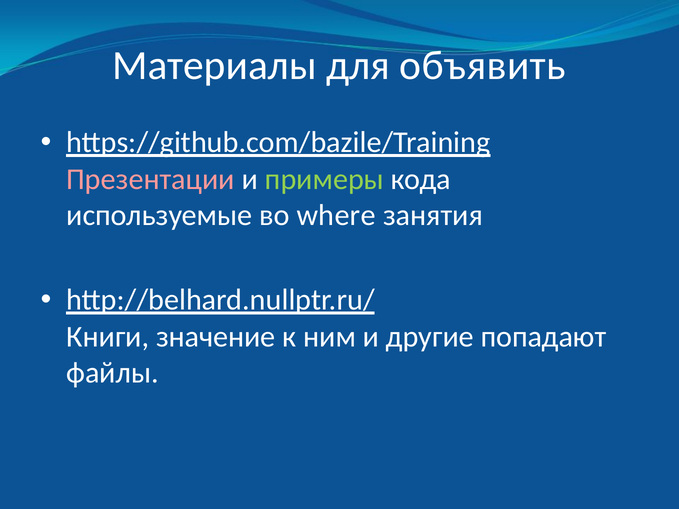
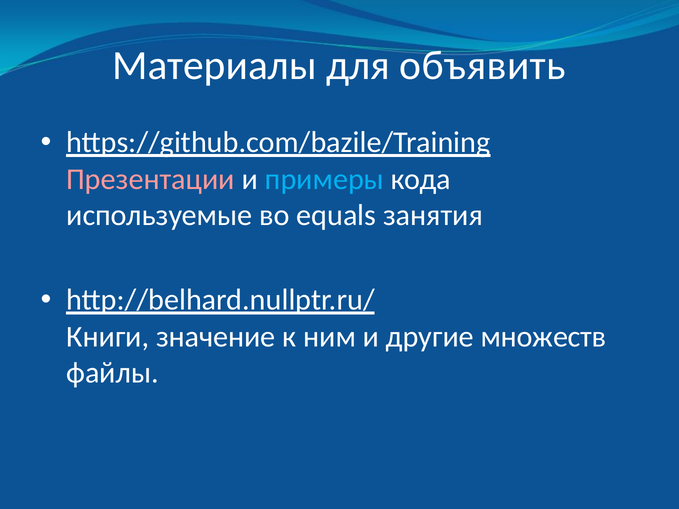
примеры colour: light green -> light blue
where: where -> equals
попадают: попадают -> множеств
